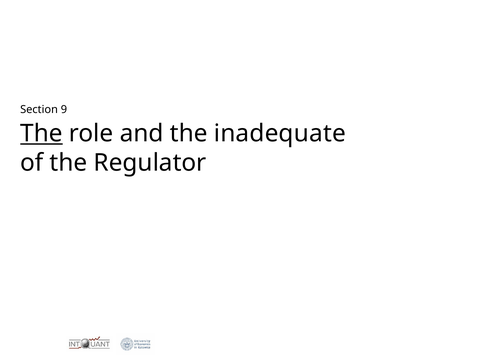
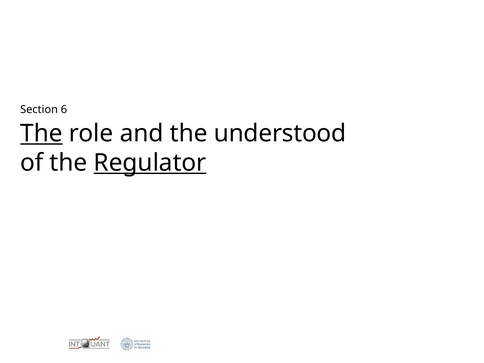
9: 9 -> 6
inadequate: inadequate -> understood
Regulator underline: none -> present
